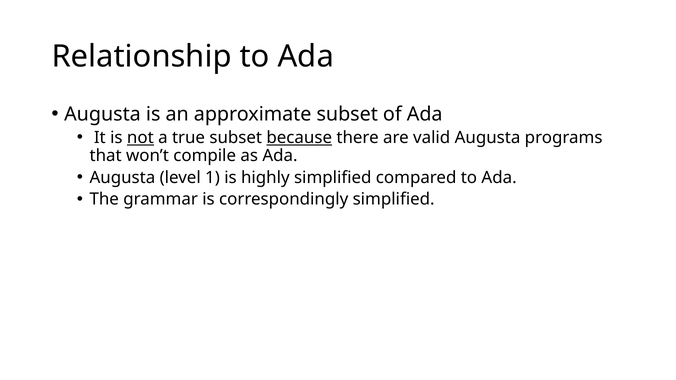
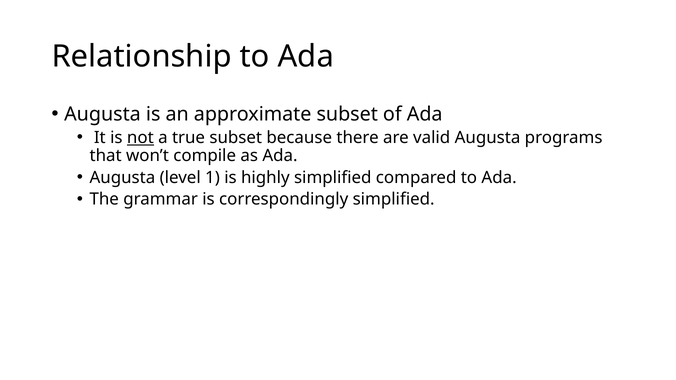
because underline: present -> none
